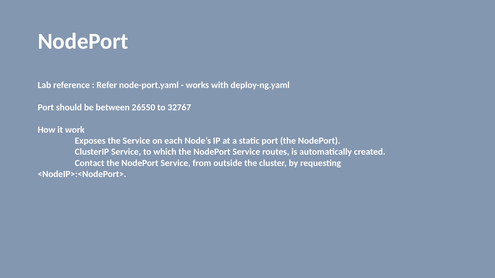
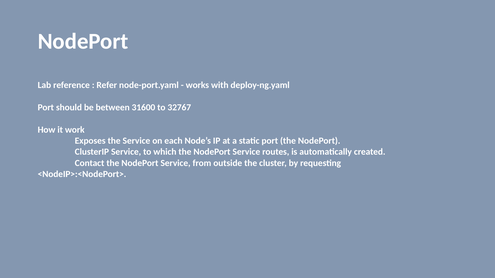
26550: 26550 -> 31600
